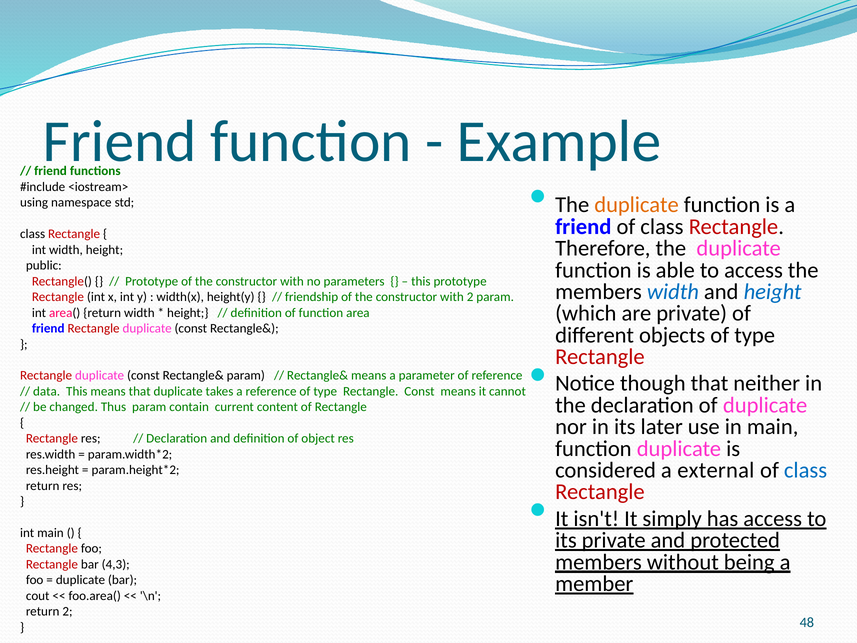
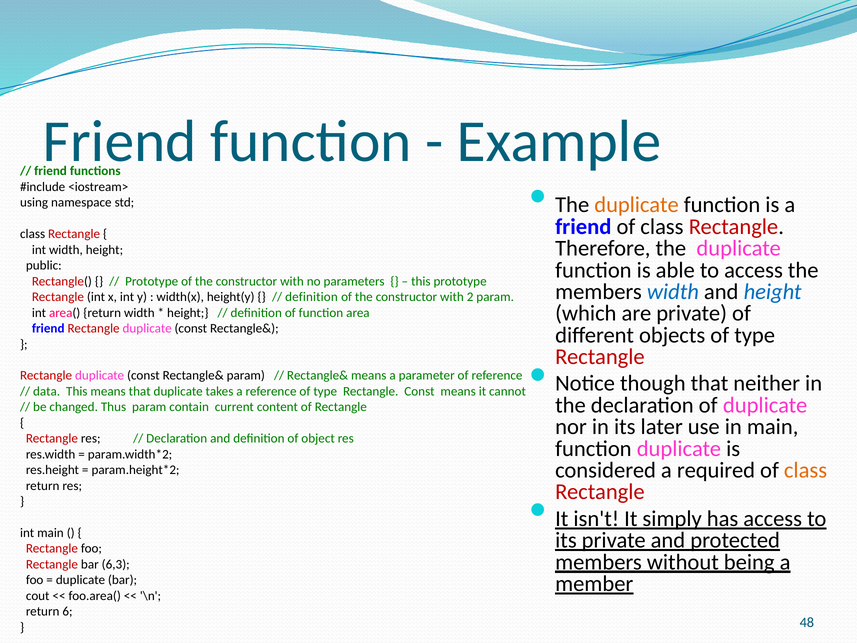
friendship at (312, 297): friendship -> definition
external: external -> required
class at (806, 470) colour: blue -> orange
4,3: 4,3 -> 6,3
return 2: 2 -> 6
